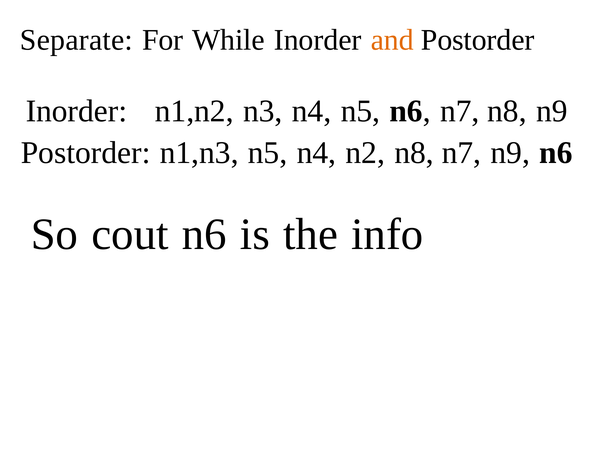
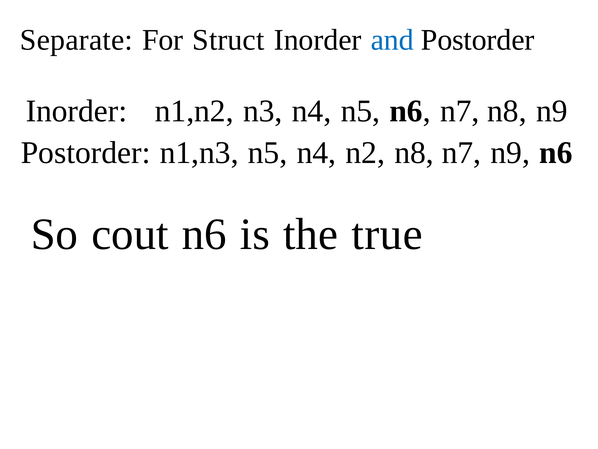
While: While -> Struct
and colour: orange -> blue
info: info -> true
